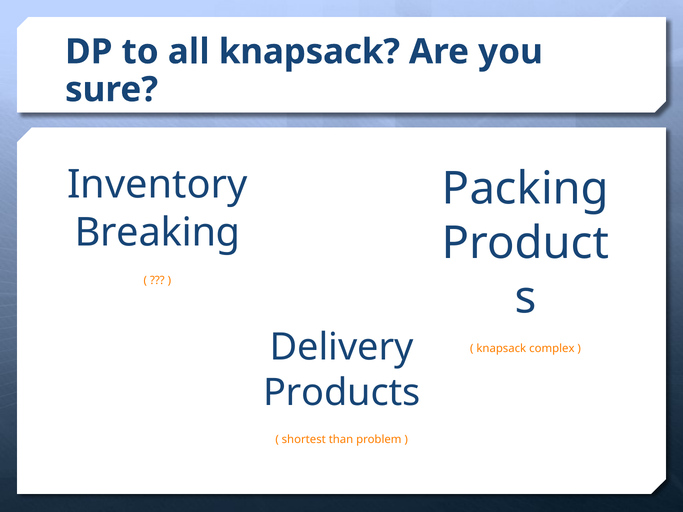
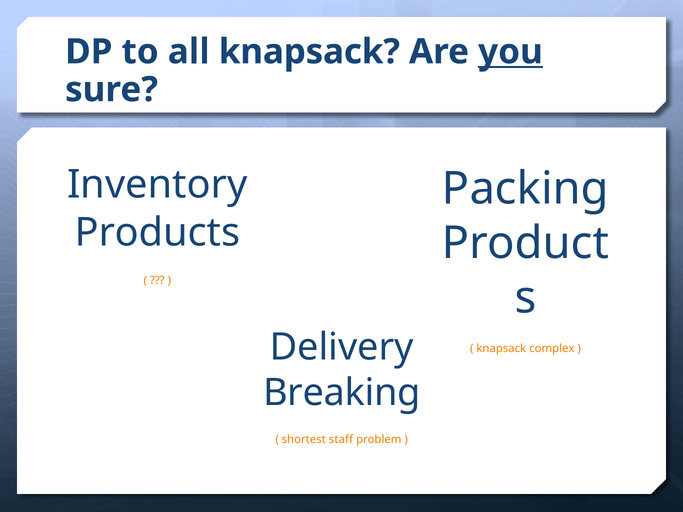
you underline: none -> present
Breaking: Breaking -> Products
Products: Products -> Breaking
than: than -> staff
